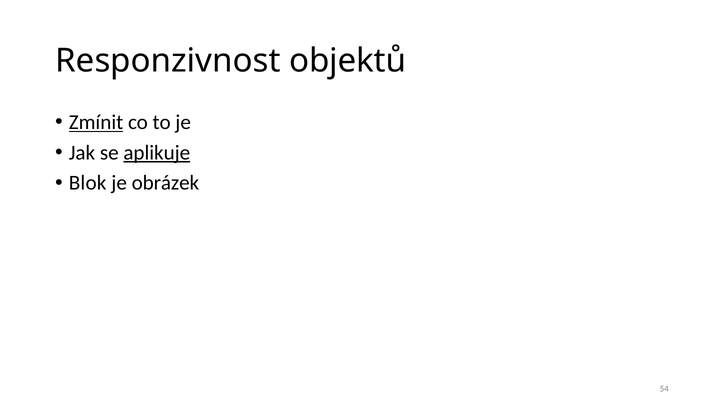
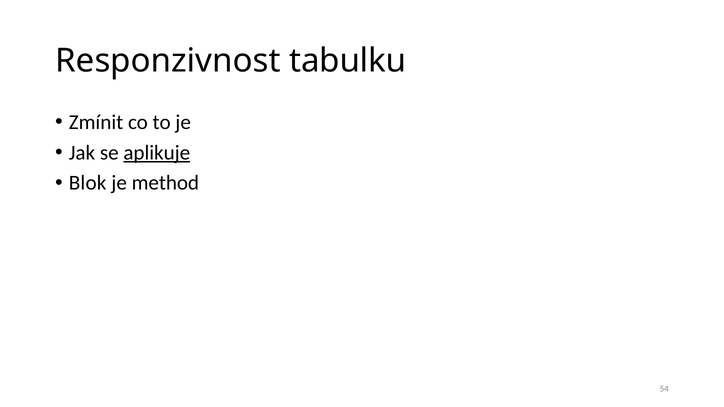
objektů: objektů -> tabulku
Zmínit underline: present -> none
obrázek: obrázek -> method
